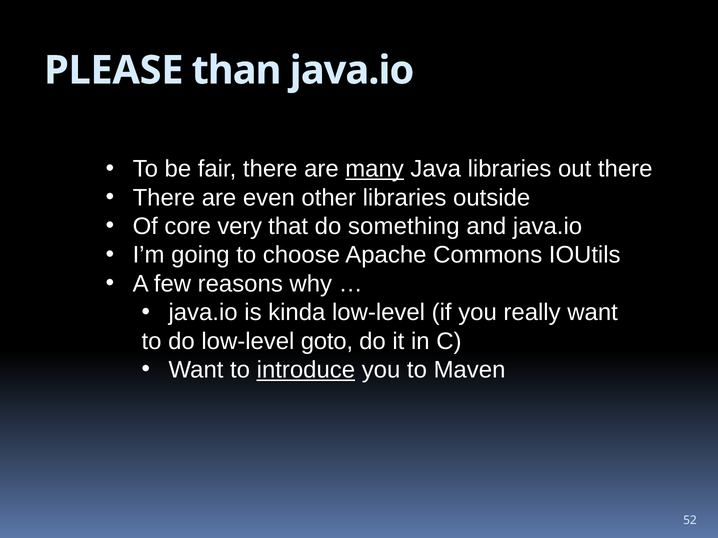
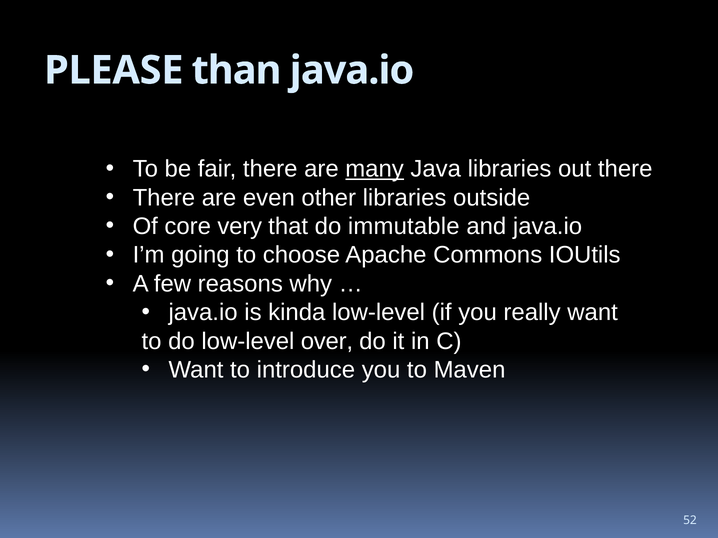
something: something -> immutable
goto: goto -> over
introduce underline: present -> none
